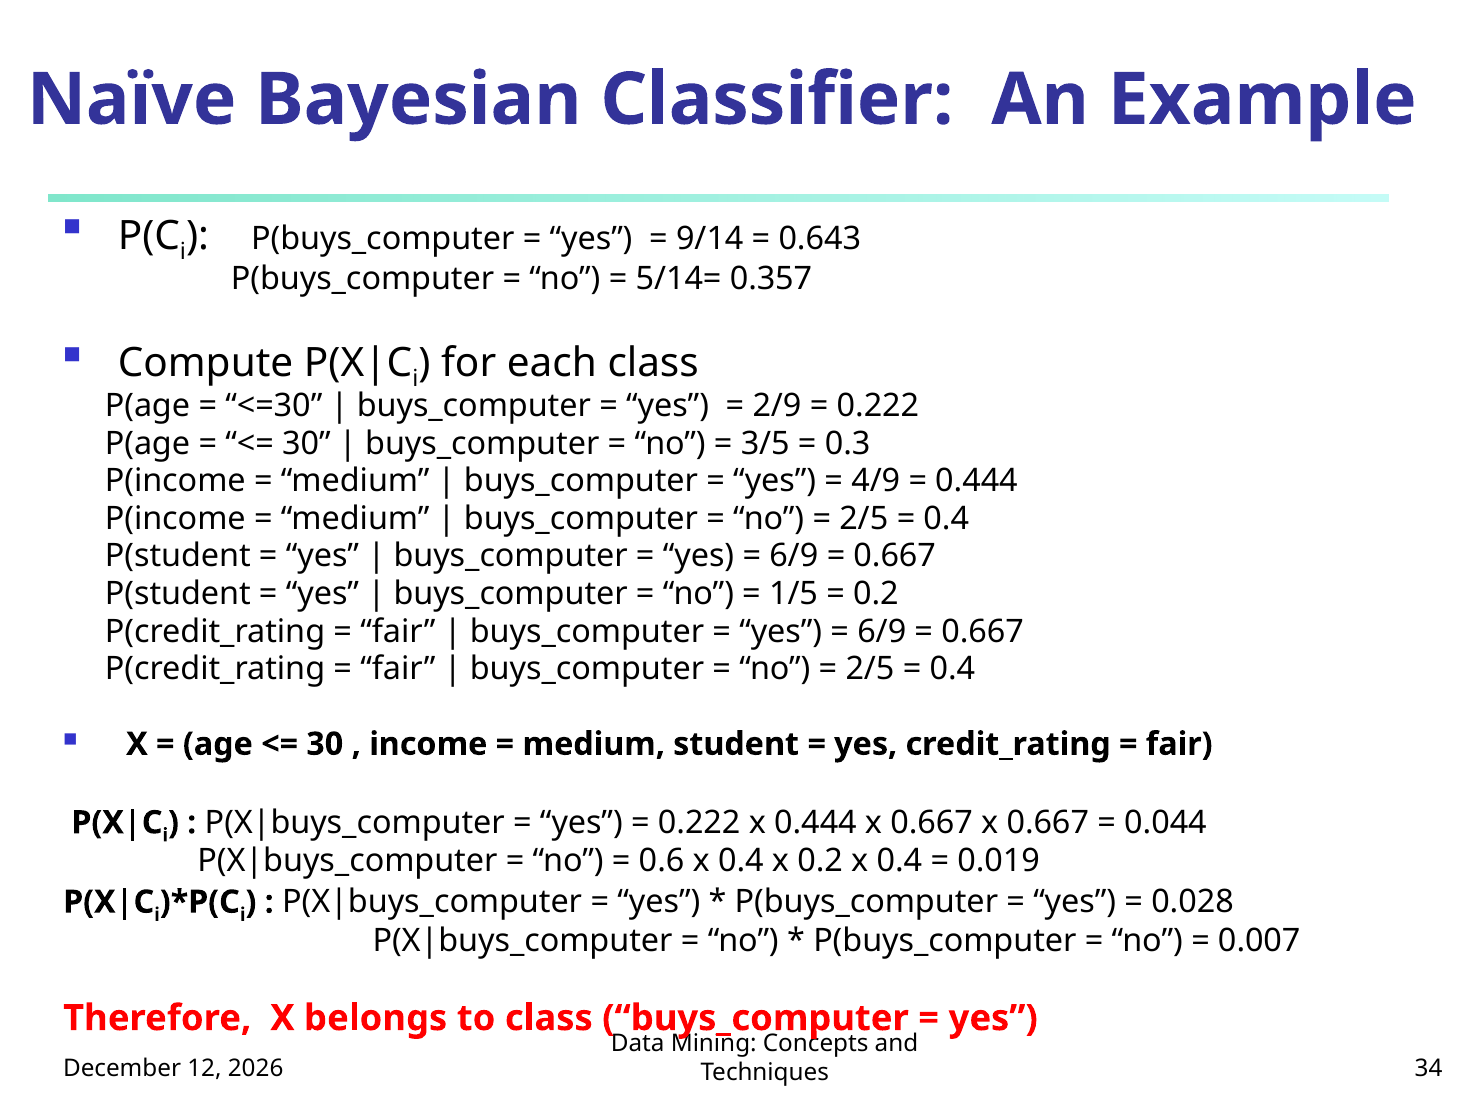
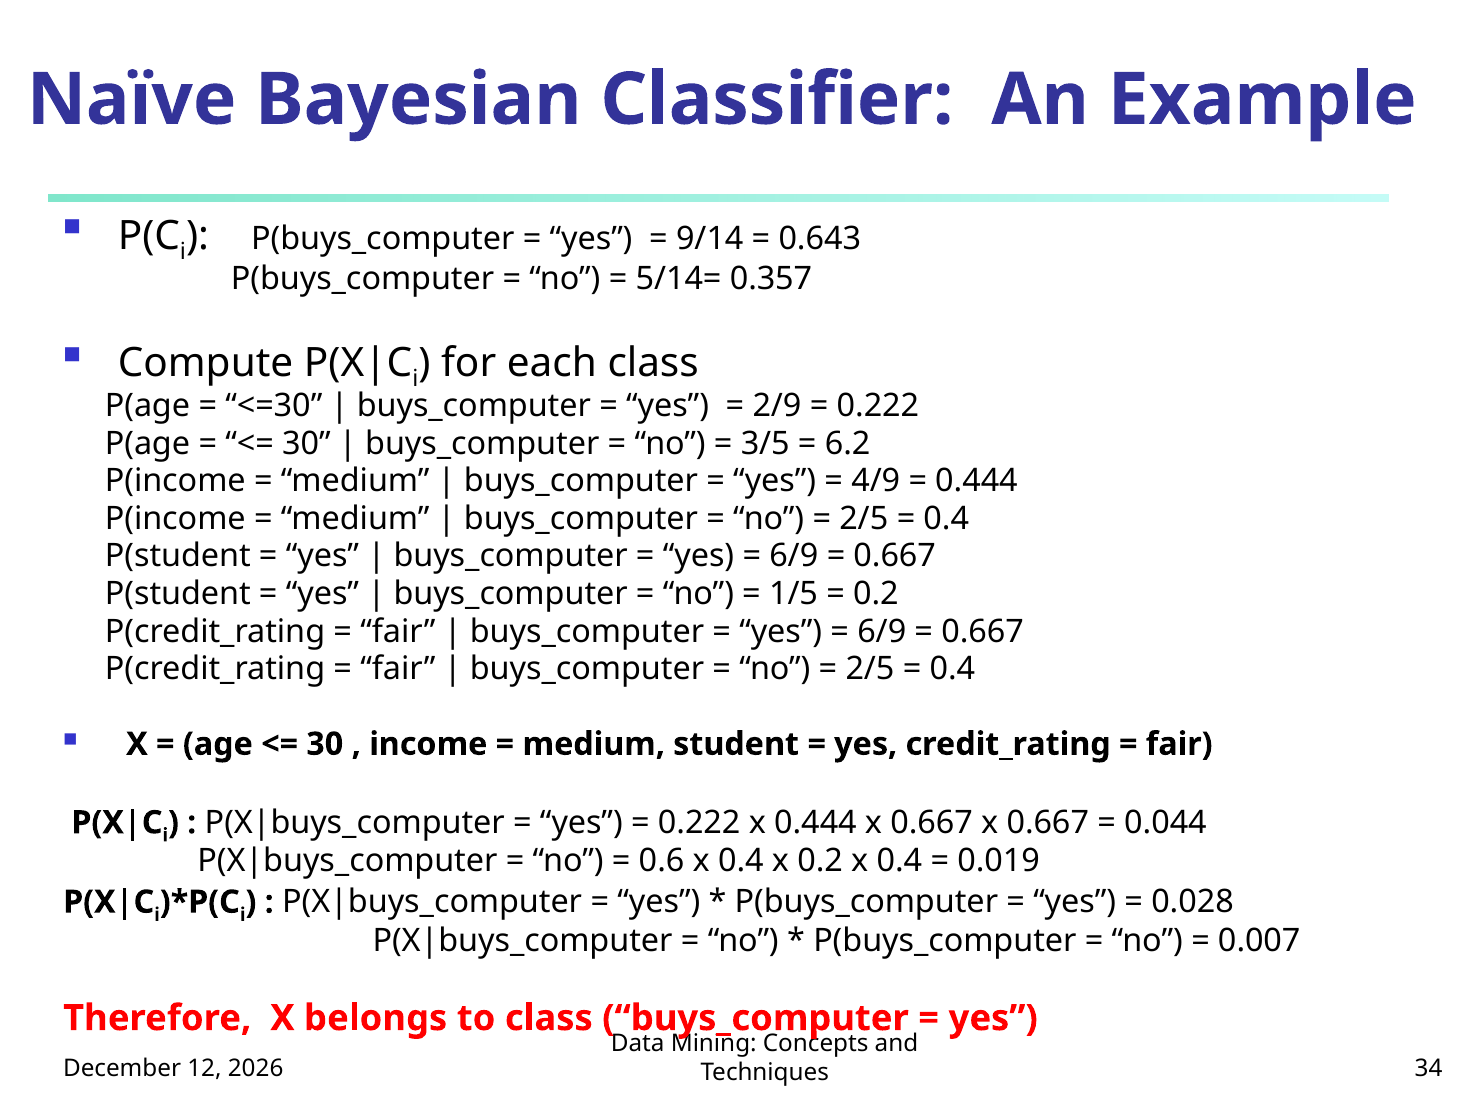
0.3: 0.3 -> 6.2
